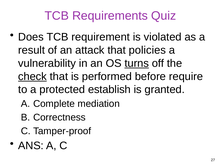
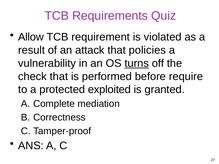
Does: Does -> Allow
check underline: present -> none
establish: establish -> exploited
